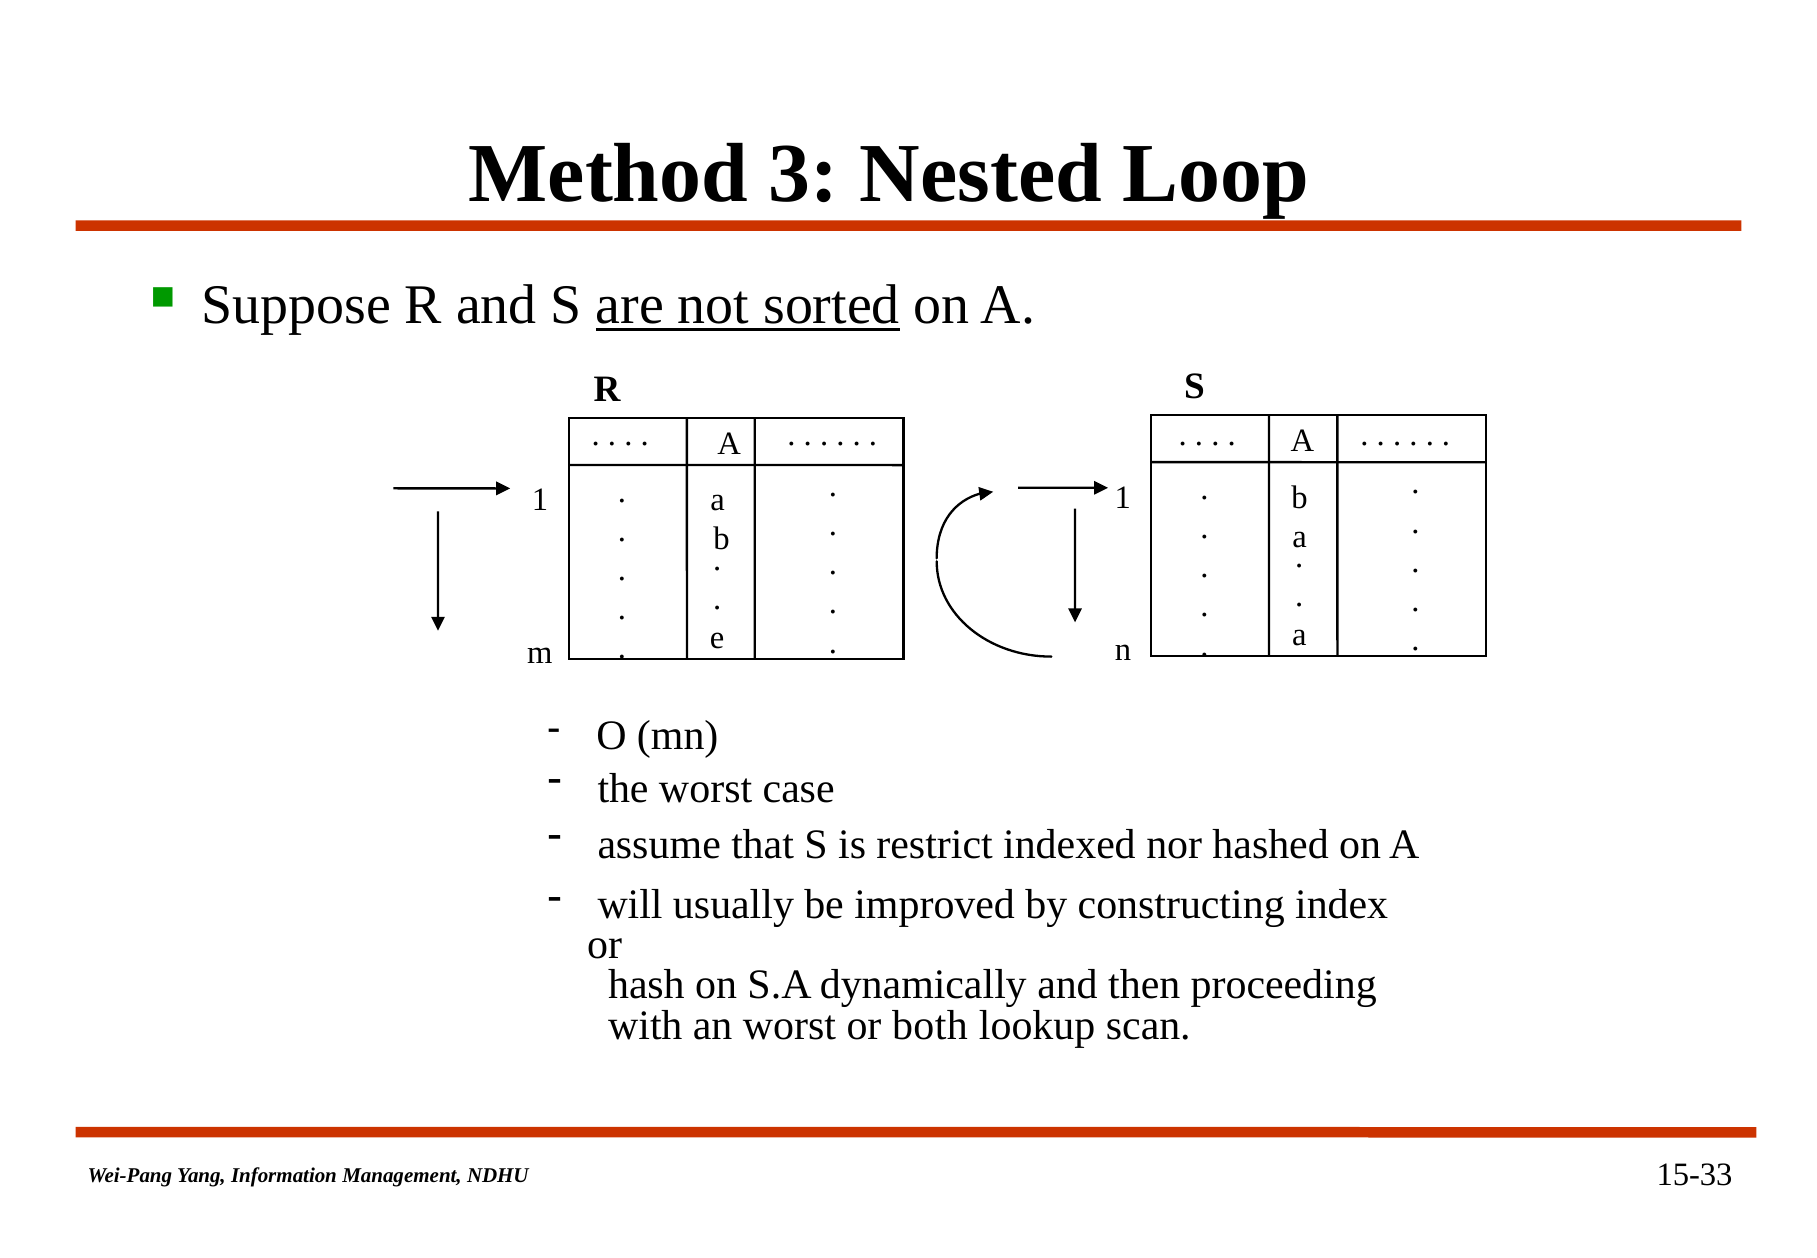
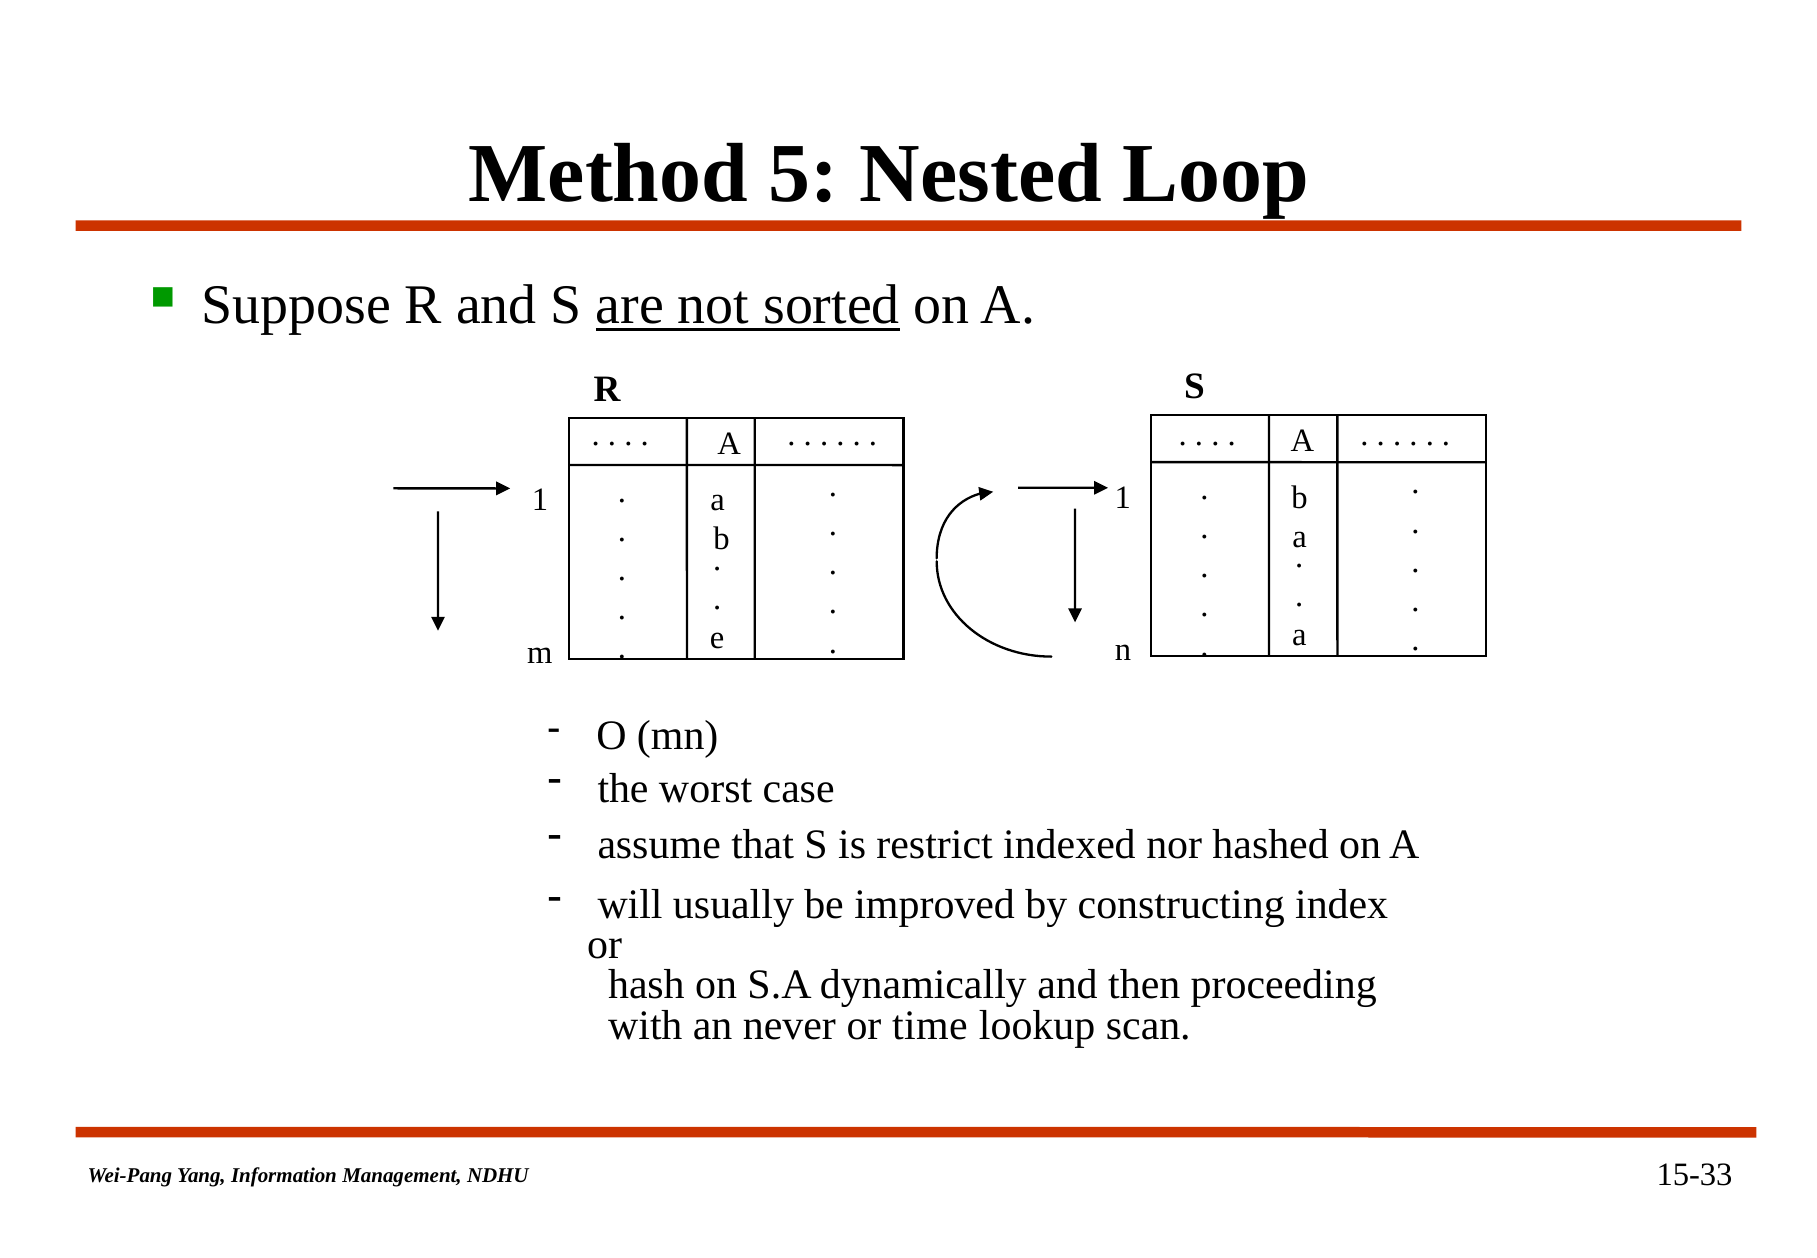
3: 3 -> 5
an worst: worst -> never
both: both -> time
